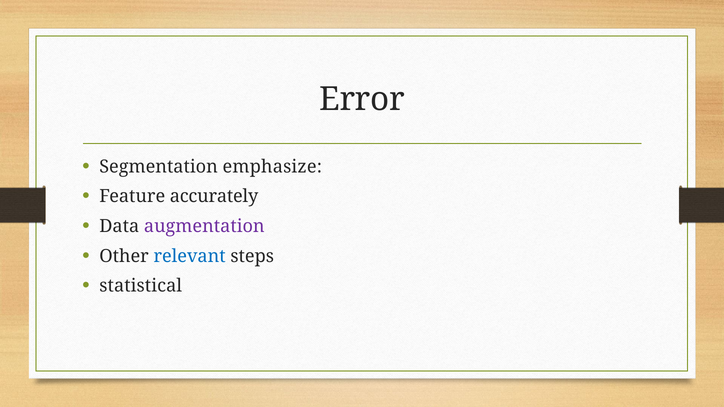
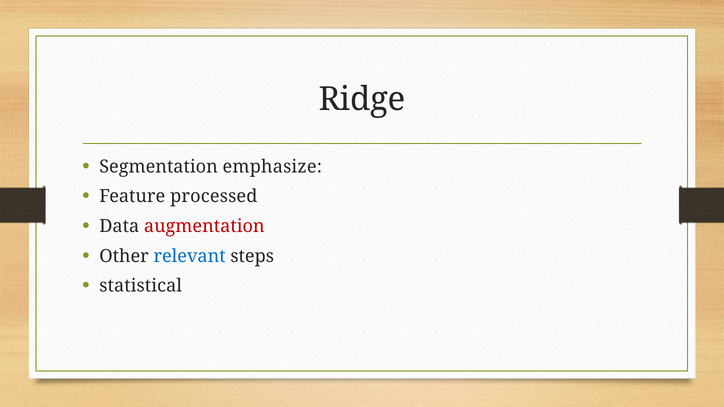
Error: Error -> Ridge
accurately: accurately -> processed
augmentation colour: purple -> red
